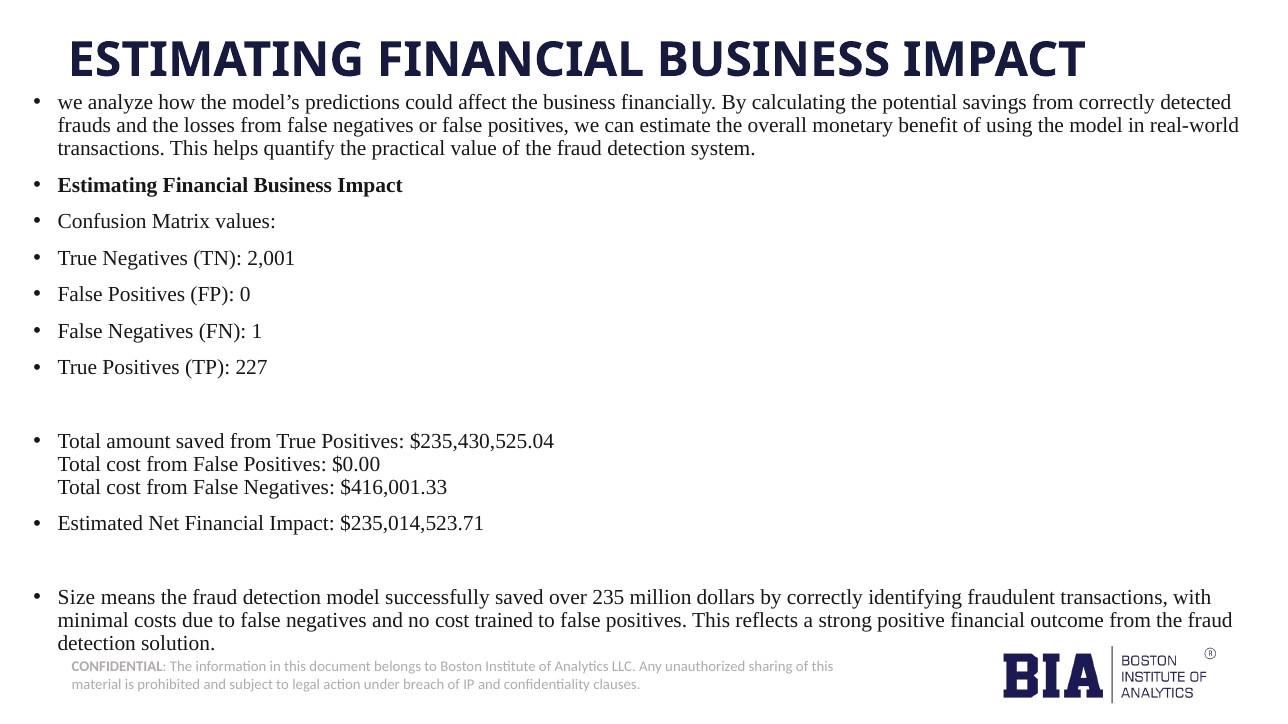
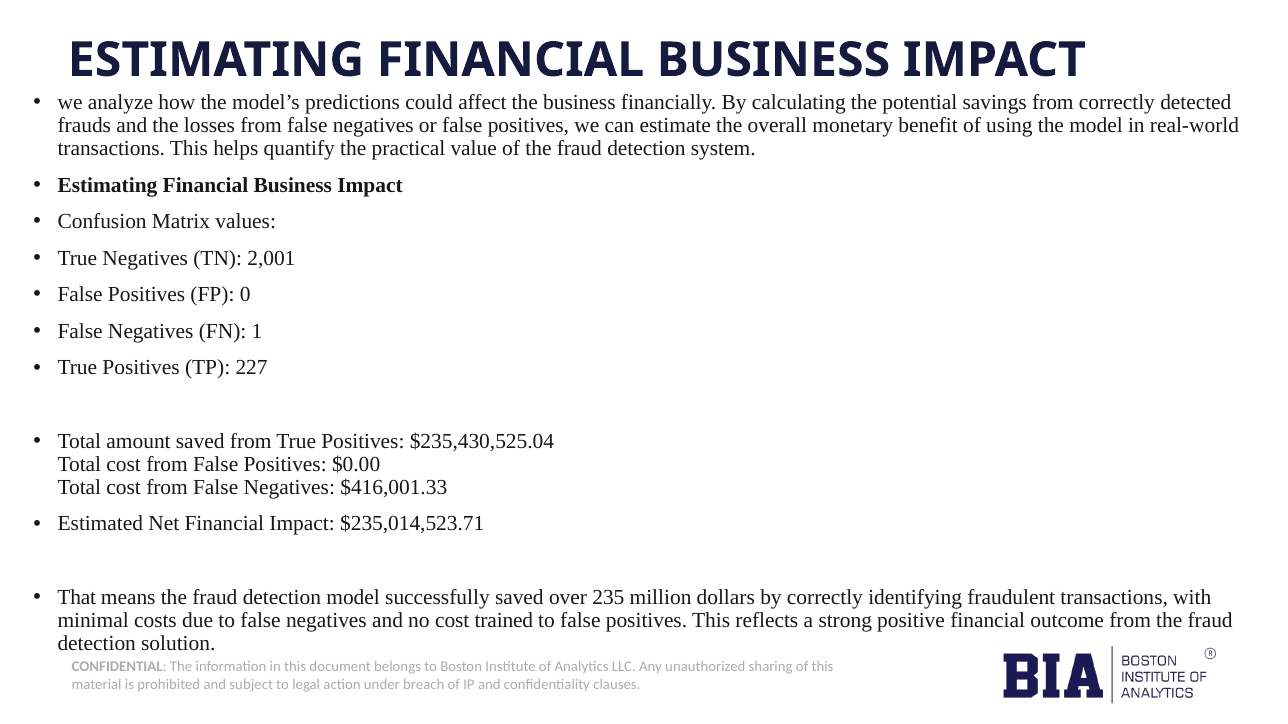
Size: Size -> That
